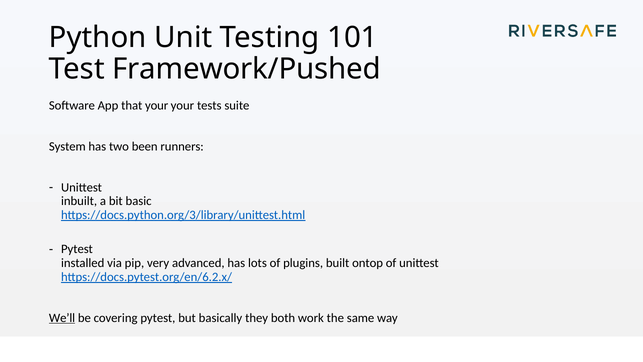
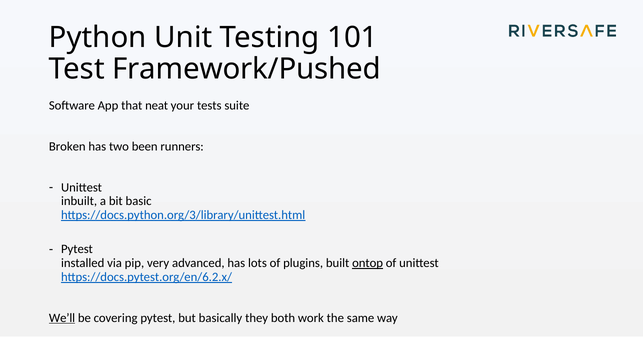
that your: your -> neat
System: System -> Broken
ontop underline: none -> present
